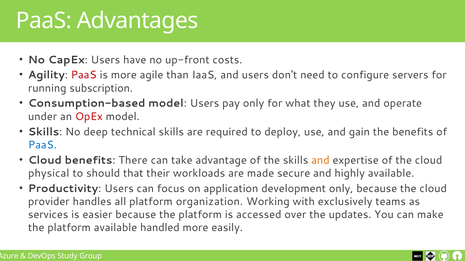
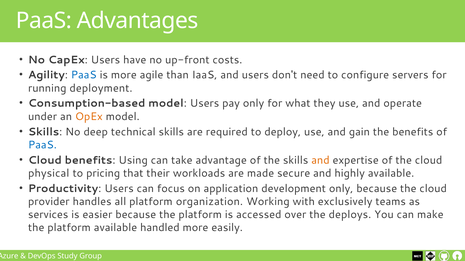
PaaS at (84, 75) colour: red -> blue
subscription: subscription -> deployment
OpEx colour: red -> orange
There: There -> Using
should: should -> pricing
updates: updates -> deploys
